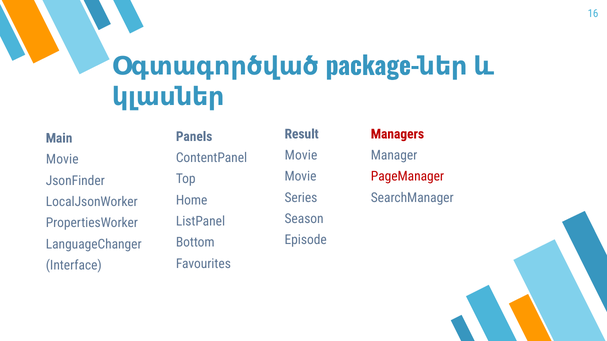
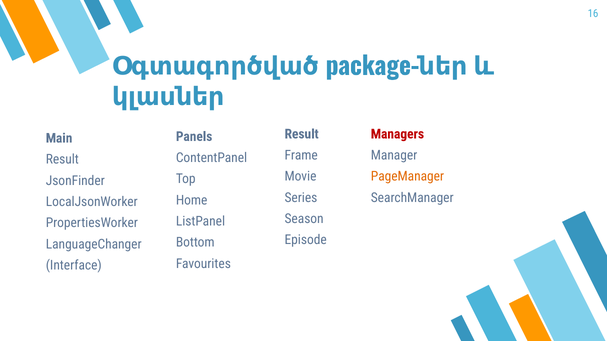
Movie at (301, 155): Movie -> Frame
Movie at (62, 160): Movie -> Result
PageManager colour: red -> orange
